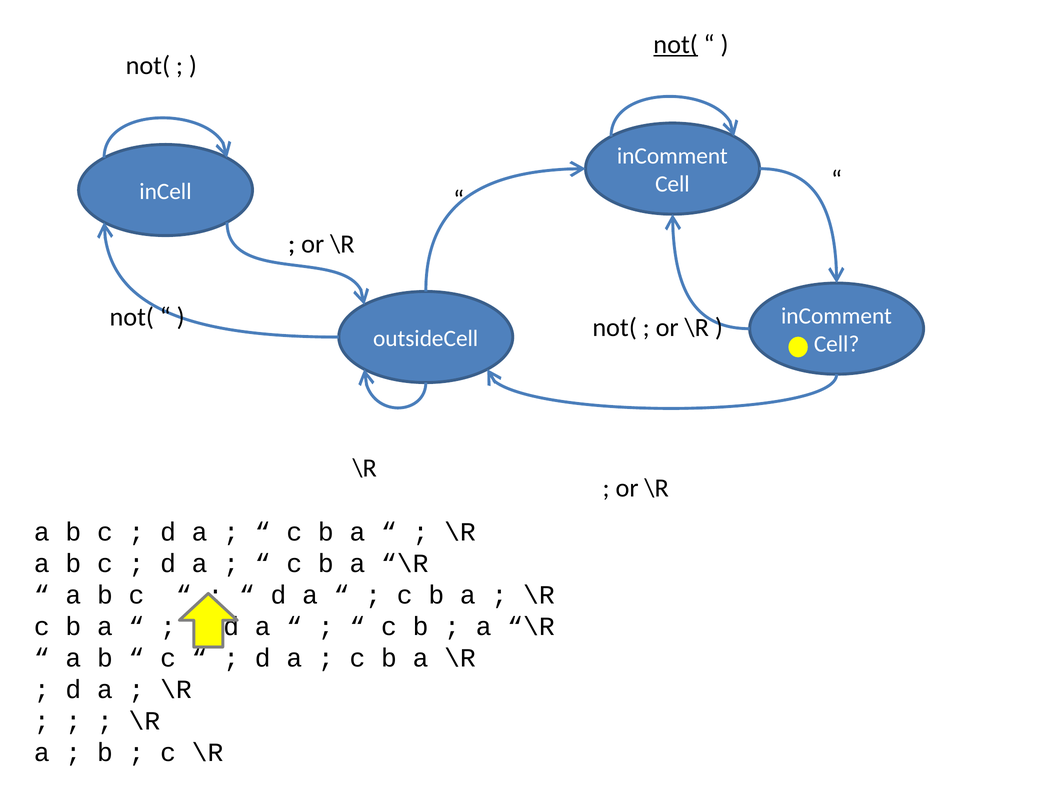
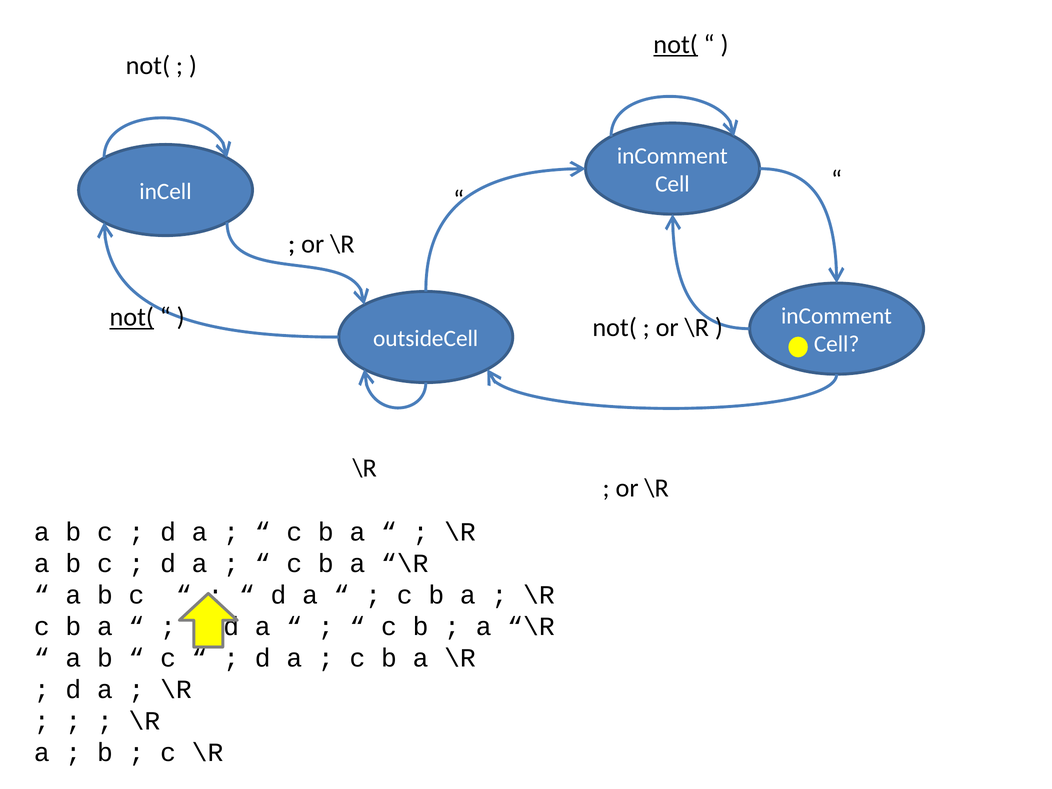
not( at (132, 317) underline: none -> present
